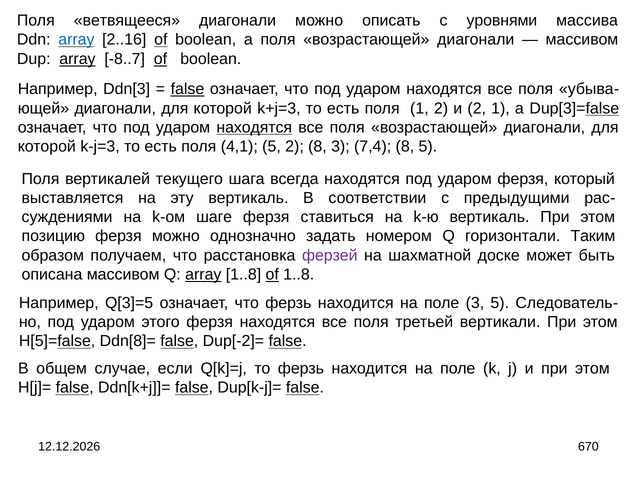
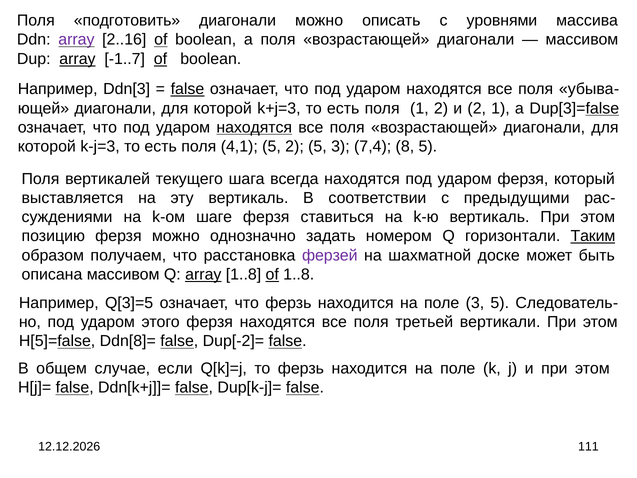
ветвящееся: ветвящееся -> подготовить
array at (76, 40) colour: blue -> purple
-8..7: -8..7 -> -1..7
2 8: 8 -> 5
Таким underline: none -> present
670: 670 -> 111
